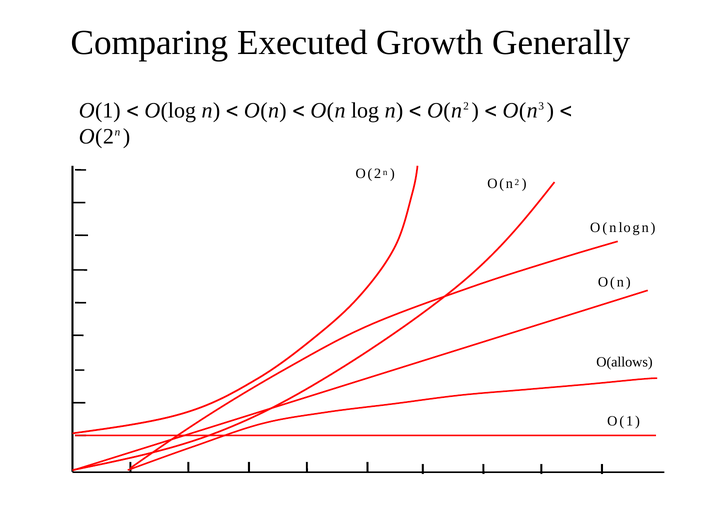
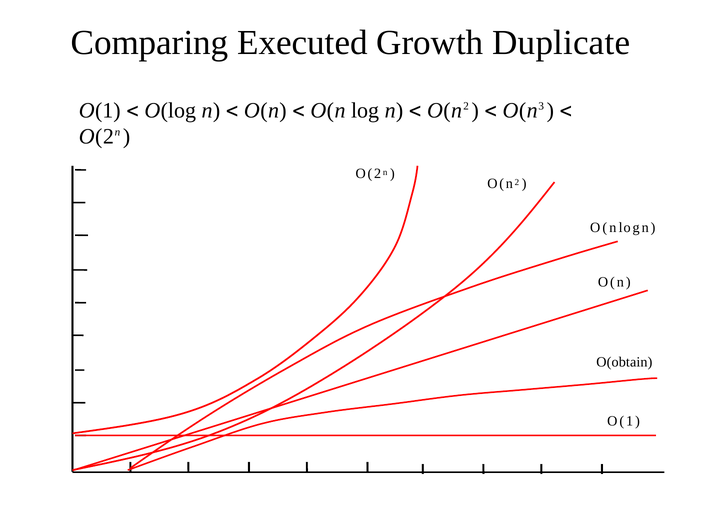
Generally: Generally -> Duplicate
O(allows: O(allows -> O(obtain
